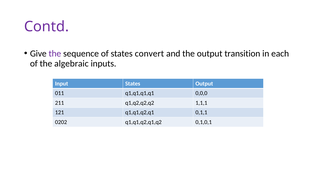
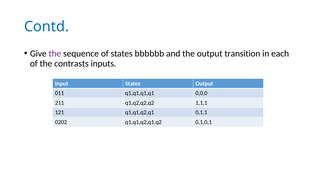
Contd colour: purple -> blue
convert: convert -> bbbbbb
algebraic: algebraic -> contrasts
